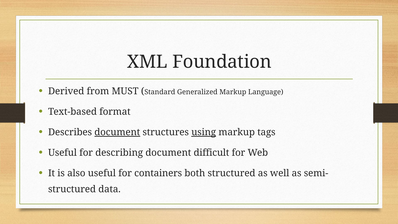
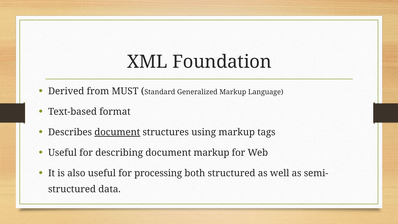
using underline: present -> none
document difficult: difficult -> markup
containers: containers -> processing
